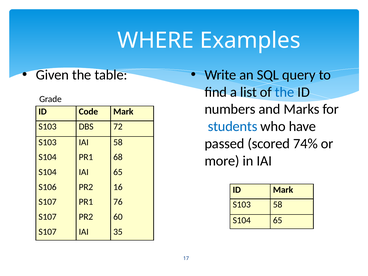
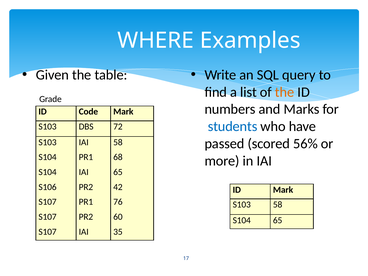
the at (285, 92) colour: blue -> orange
74%: 74% -> 56%
16: 16 -> 42
